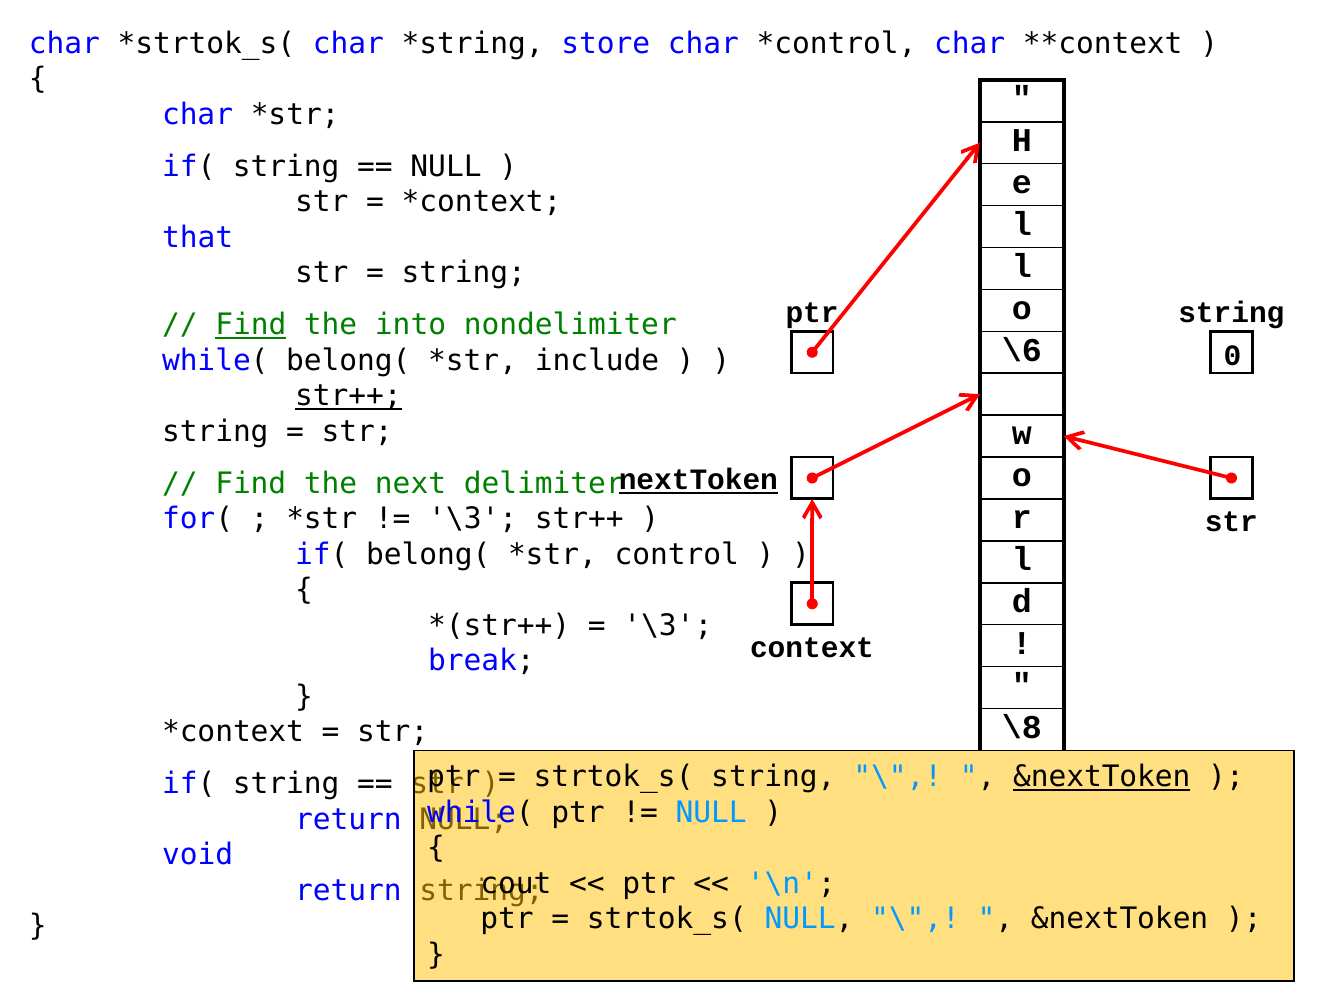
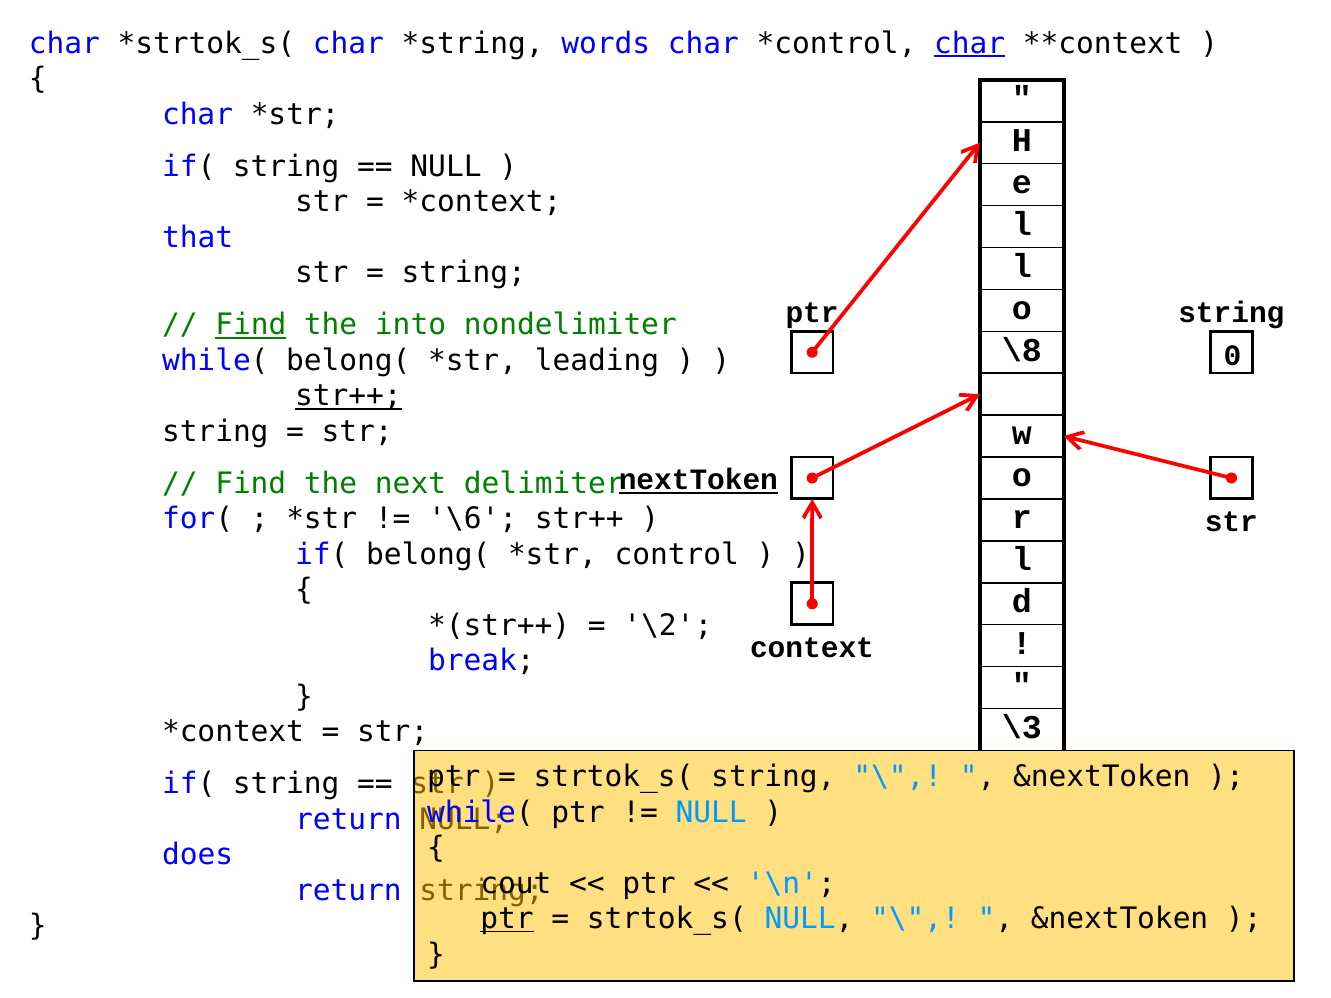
store: store -> words
char at (970, 43) underline: none -> present
\6: \6 -> \8
include: include -> leading
\3 at (473, 519): \3 -> \6
\3 at (668, 626): \3 -> \2
\8: \8 -> \3
&nextToken at (1102, 777) underline: present -> none
void: void -> does
ptr at (507, 919) underline: none -> present
